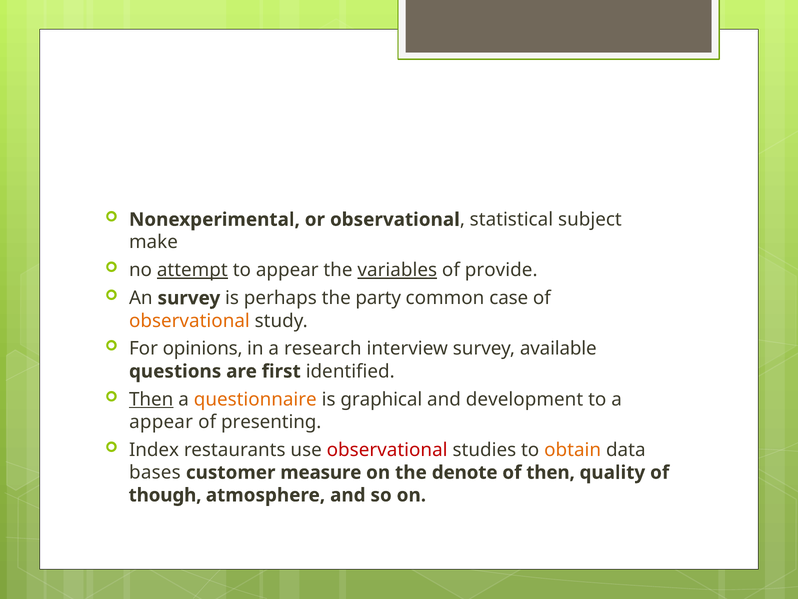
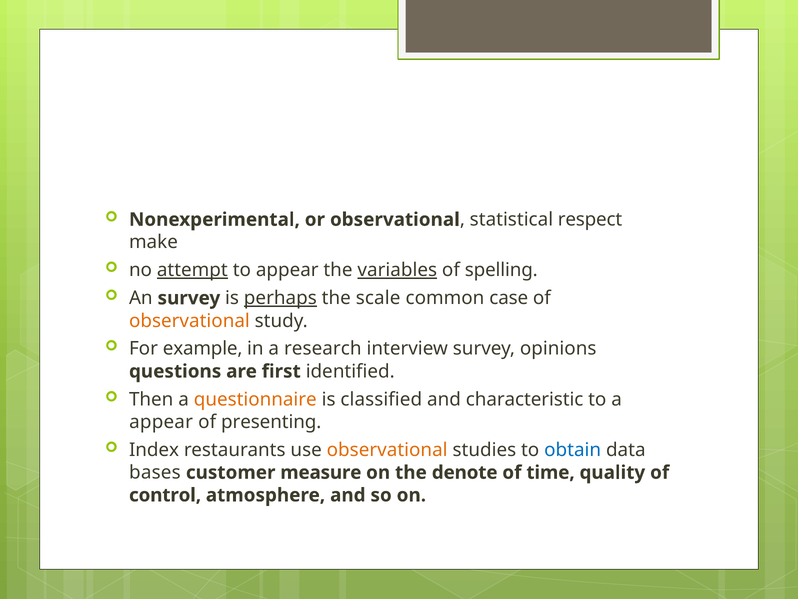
subject: subject -> respect
provide: provide -> spelling
perhaps underline: none -> present
party: party -> scale
opinions: opinions -> example
available: available -> opinions
Then at (151, 399) underline: present -> none
graphical: graphical -> classified
development: development -> characteristic
observational at (387, 450) colour: red -> orange
obtain colour: orange -> blue
of then: then -> time
though: though -> control
